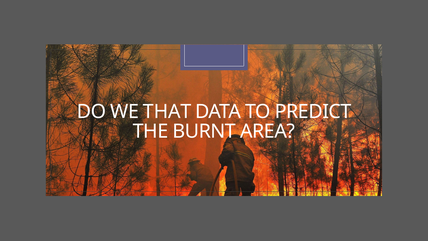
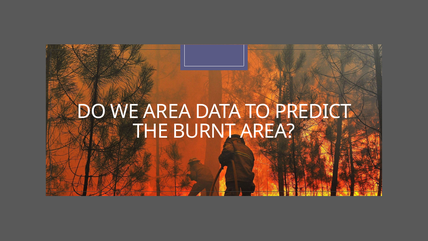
WE THAT: THAT -> AREA
